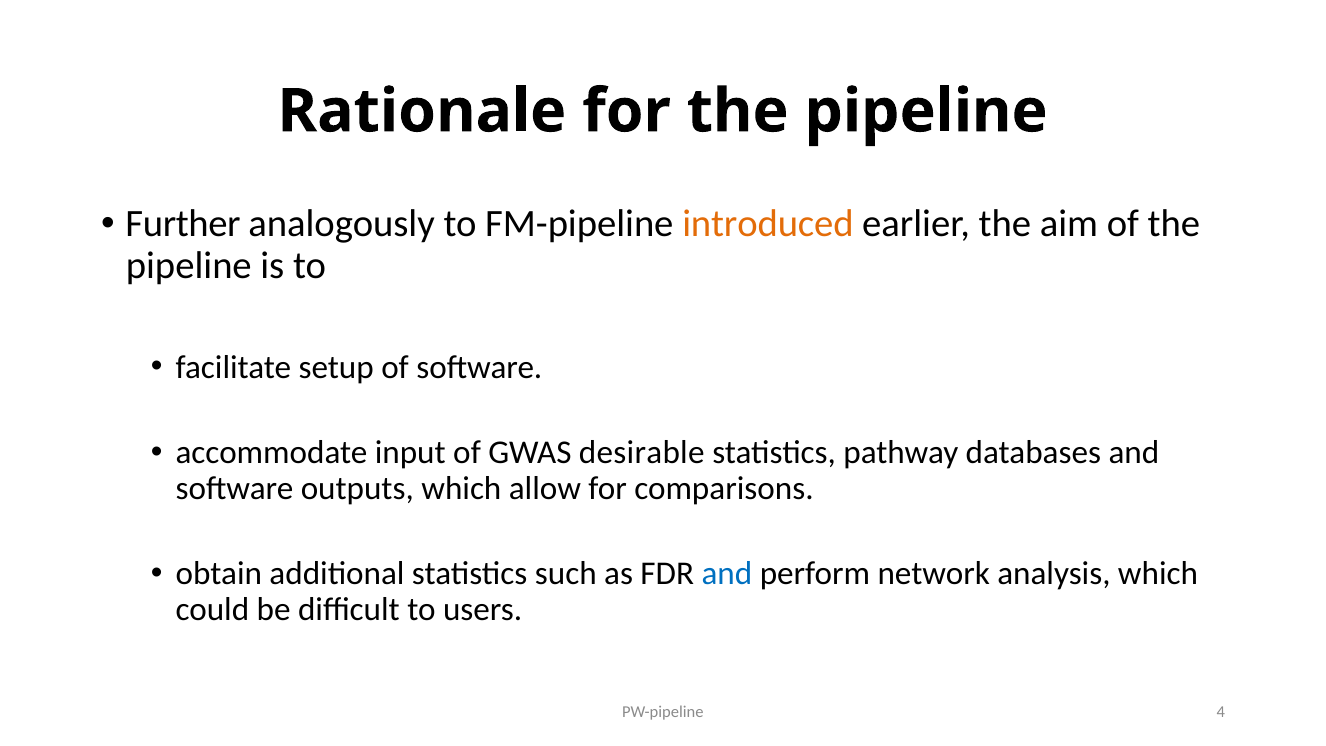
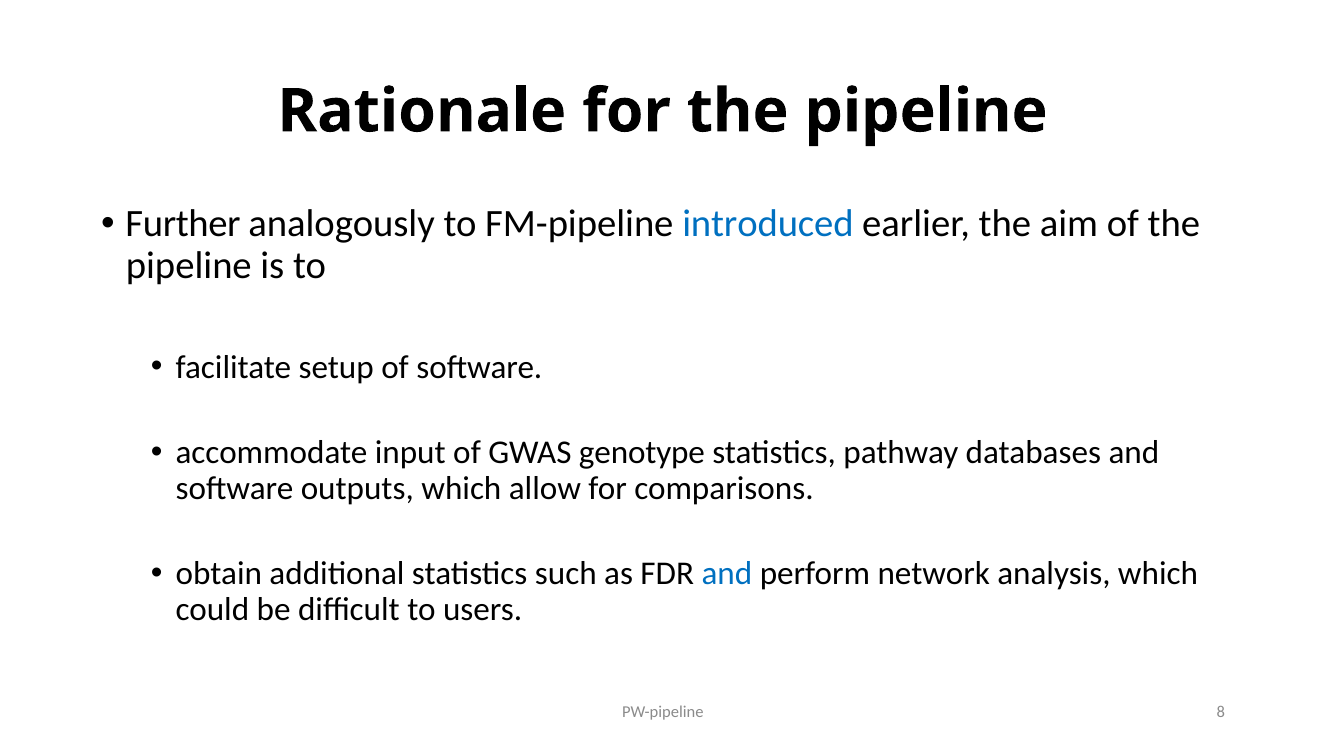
introduced colour: orange -> blue
desirable: desirable -> genotype
4: 4 -> 8
